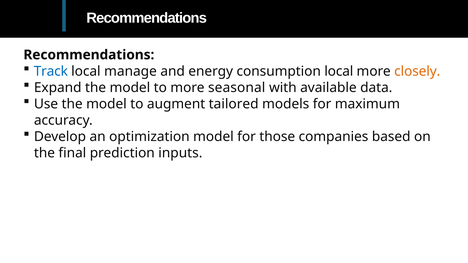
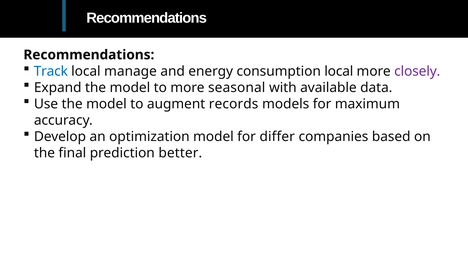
closely colour: orange -> purple
tailored: tailored -> records
those: those -> differ
inputs: inputs -> better
